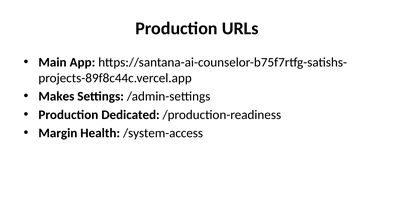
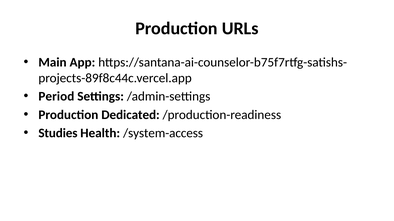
Makes: Makes -> Period
Margin: Margin -> Studies
